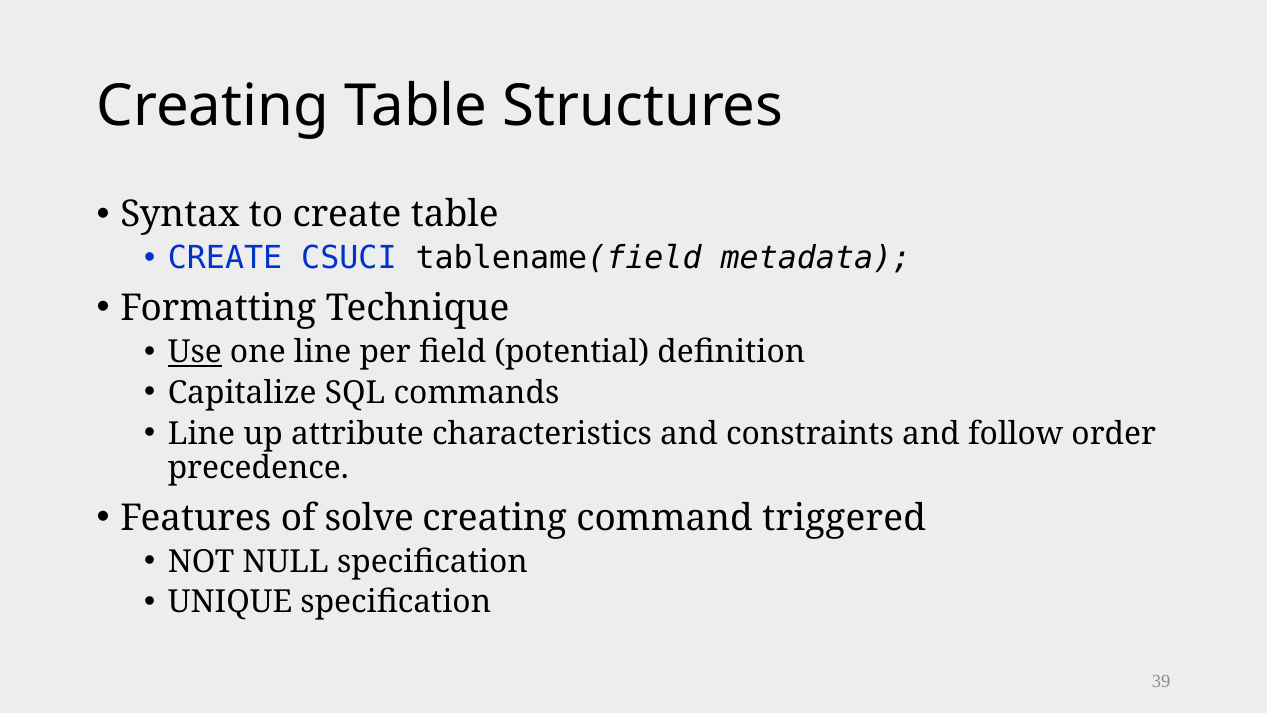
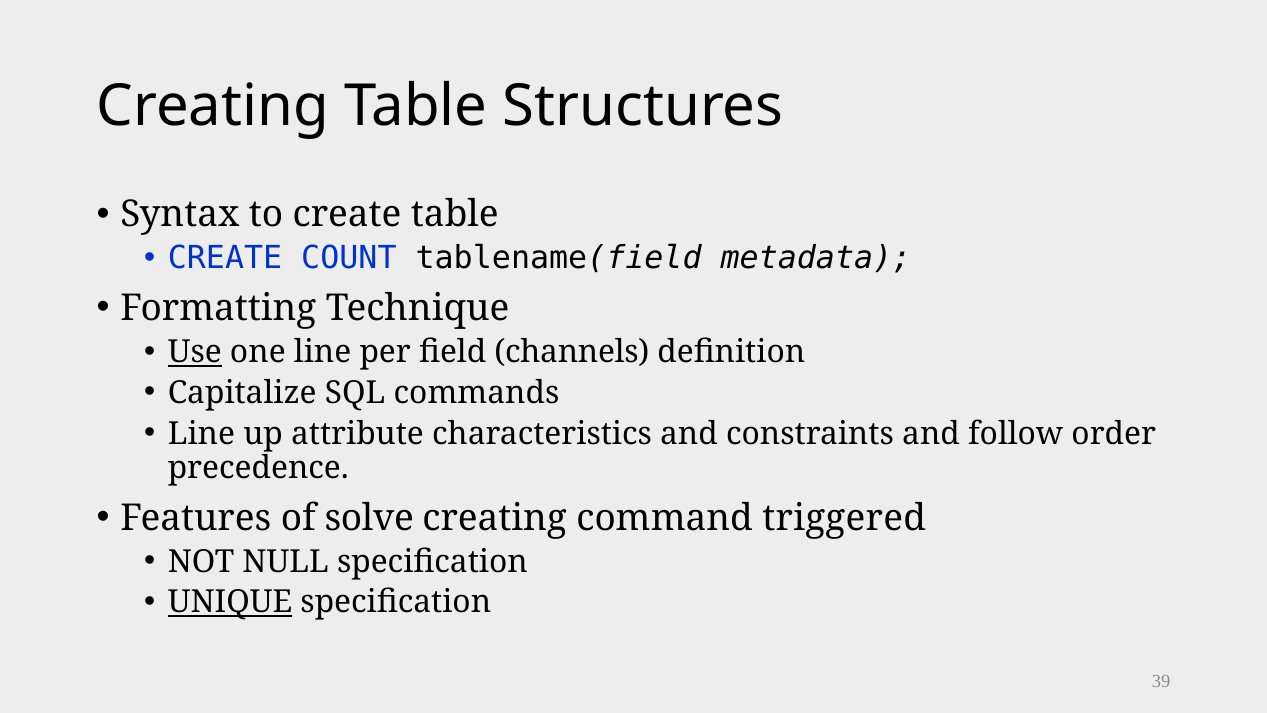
CSUCI: CSUCI -> COUNT
potential: potential -> channels
UNIQUE underline: none -> present
